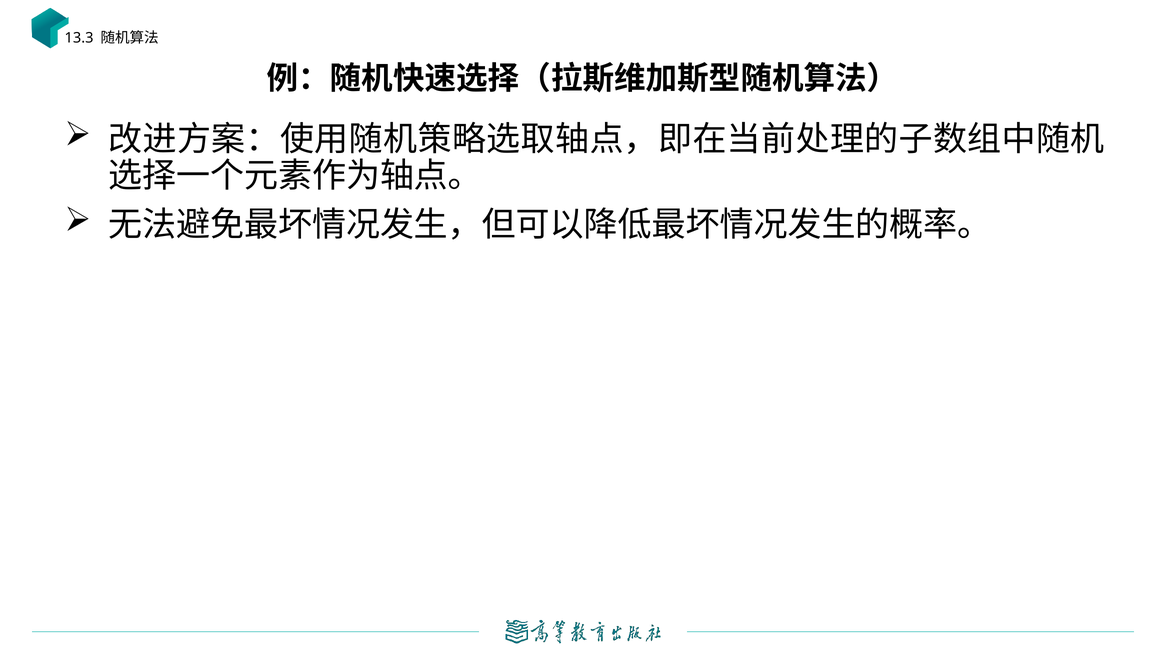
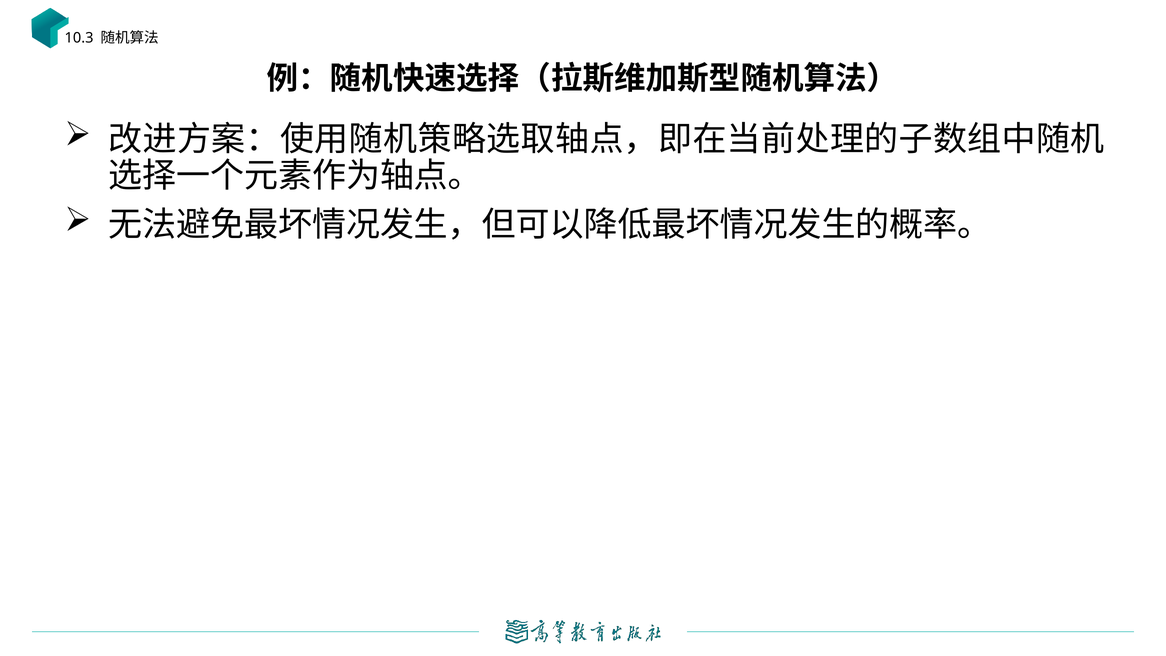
13.3: 13.3 -> 10.3
